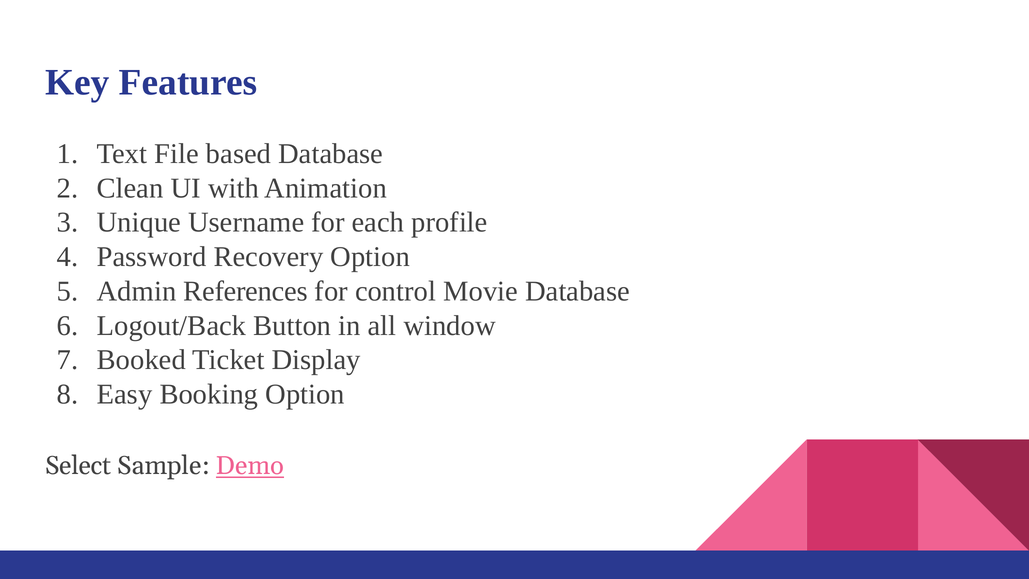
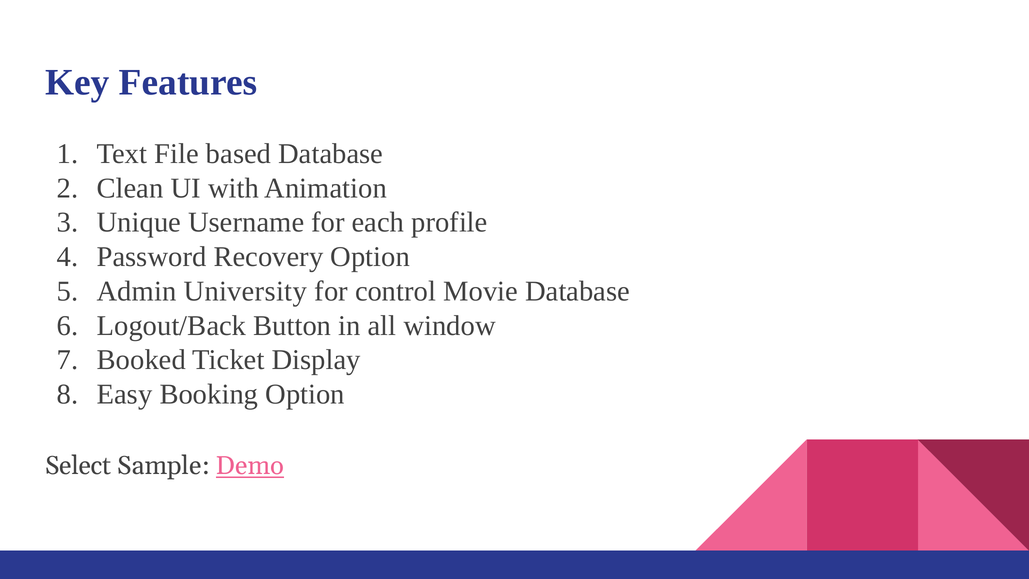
References: References -> University
